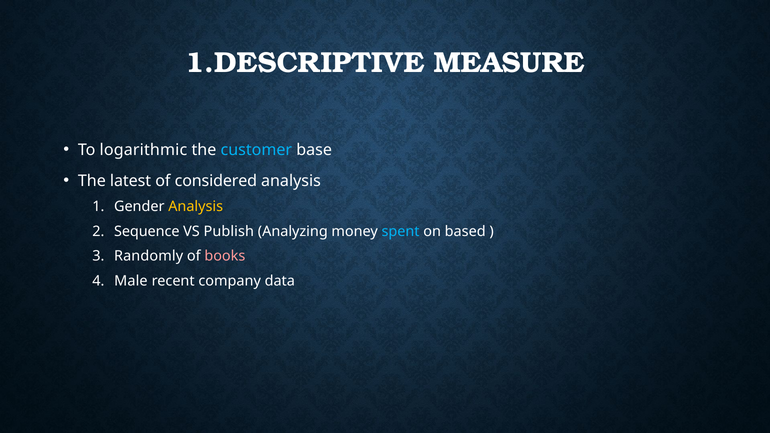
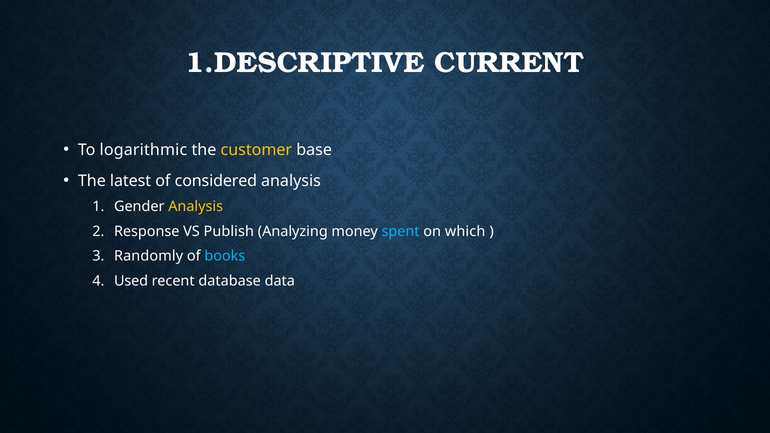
MEASURE: MEASURE -> CURRENT
customer colour: light blue -> yellow
Sequence: Sequence -> Response
based: based -> which
books colour: pink -> light blue
Male: Male -> Used
company: company -> database
